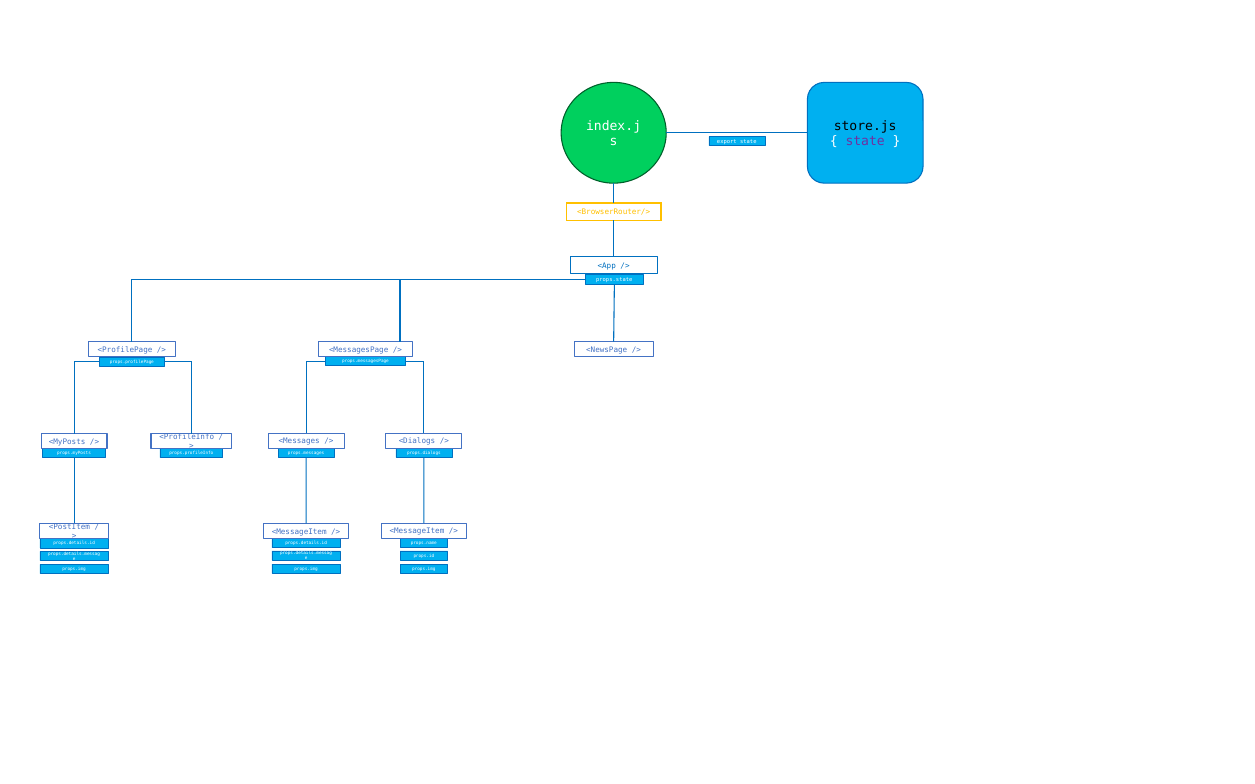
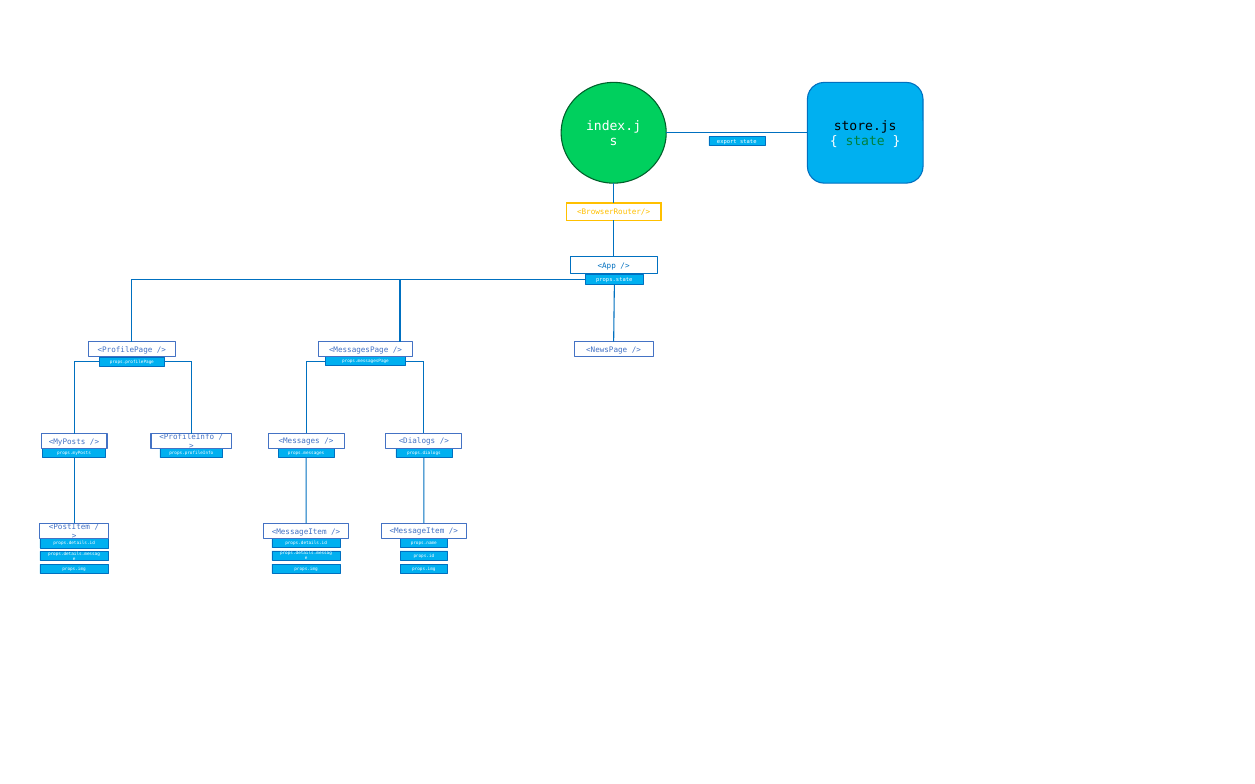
state at (865, 142) colour: purple -> green
